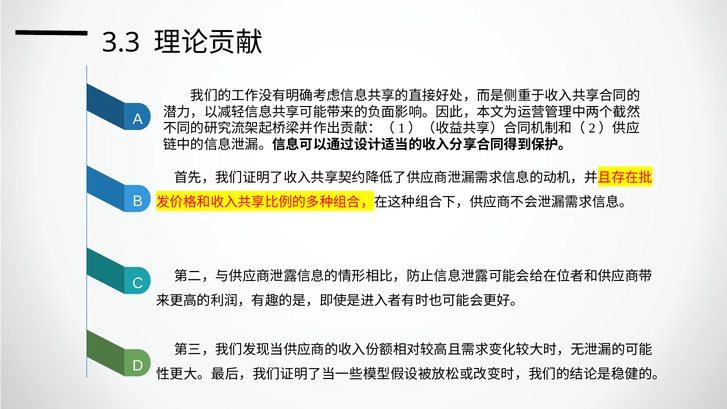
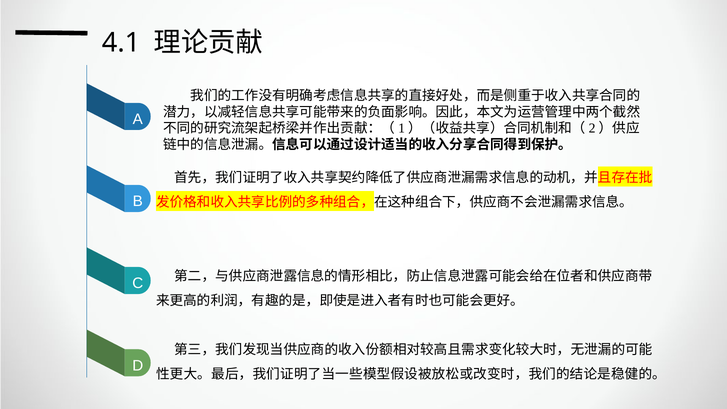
3.3: 3.3 -> 4.1
